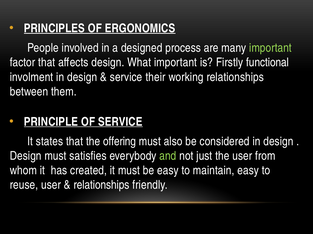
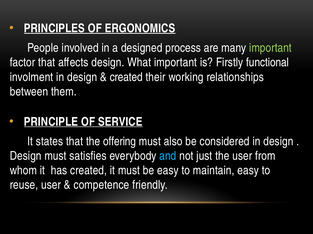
service at (126, 77): service -> created
and colour: light green -> light blue
relationships at (102, 186): relationships -> competence
